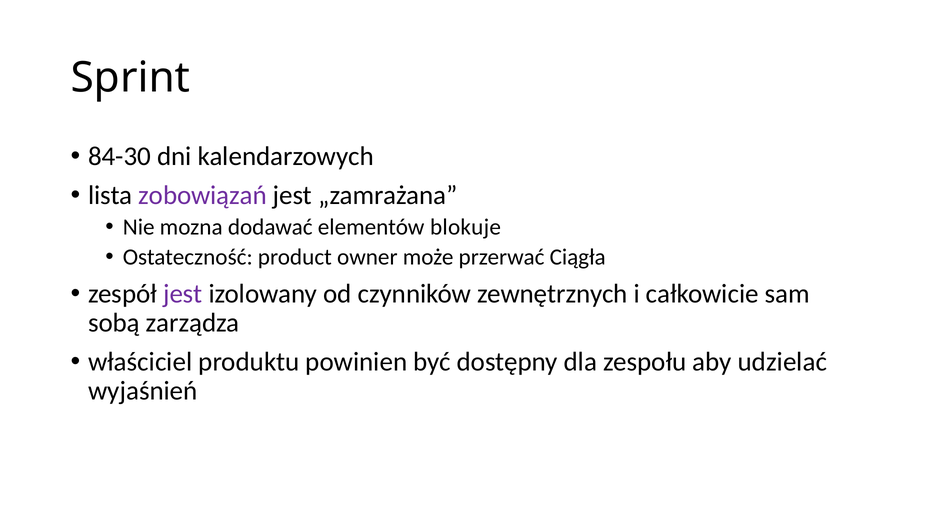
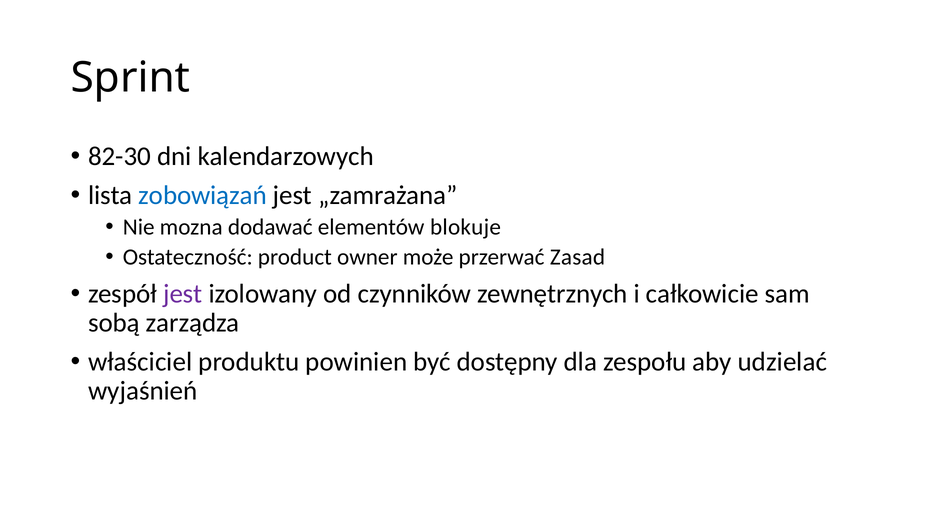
84-30: 84-30 -> 82-30
zobowiązań colour: purple -> blue
Ciągła: Ciągła -> Zasad
